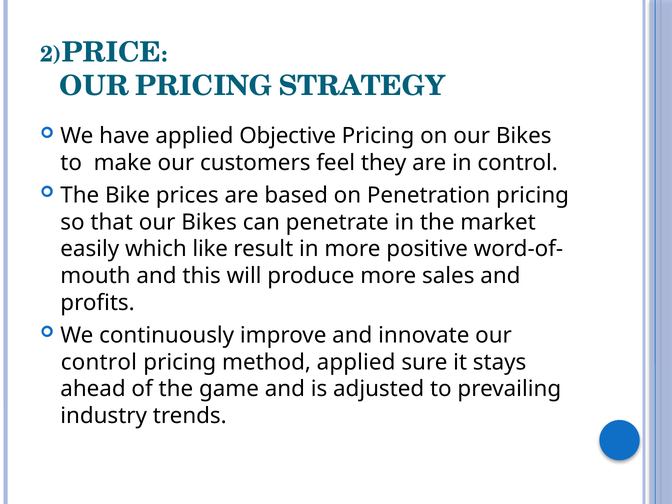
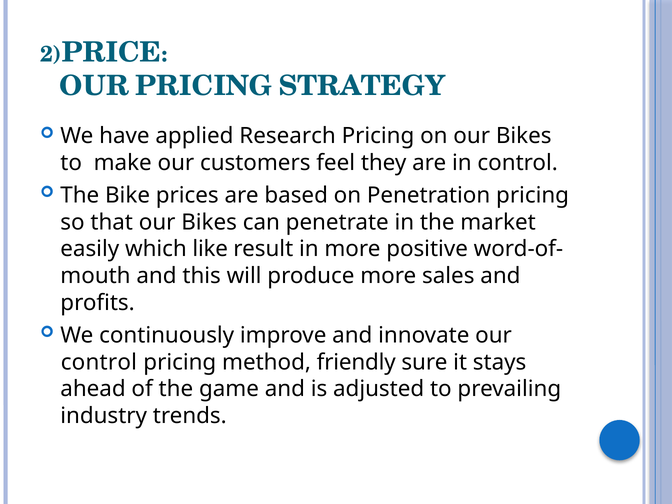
Objective: Objective -> Research
method applied: applied -> friendly
